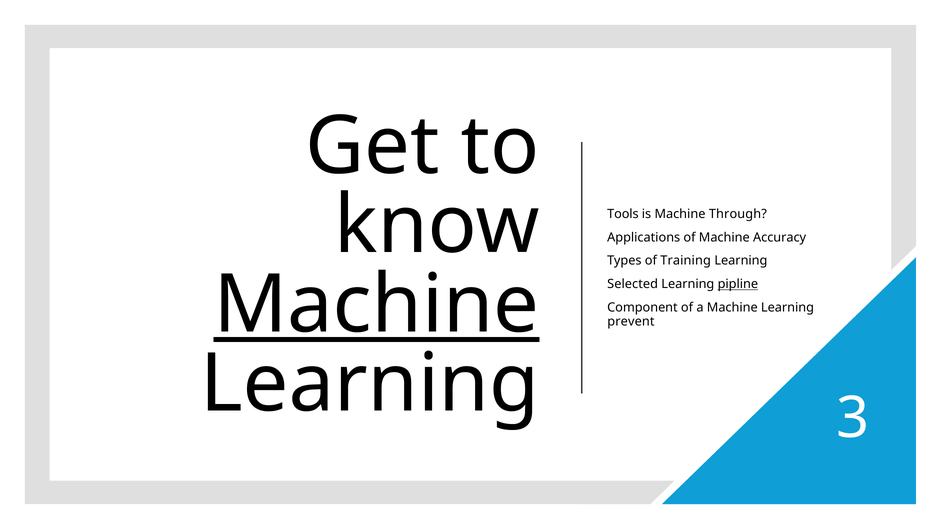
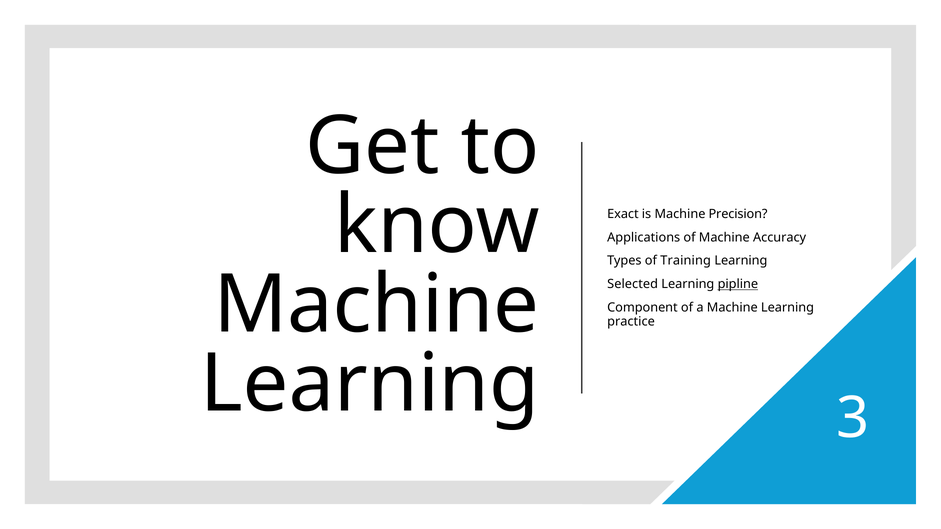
Tools: Tools -> Exact
Through: Through -> Precision
Machine at (376, 305) underline: present -> none
prevent: prevent -> practice
